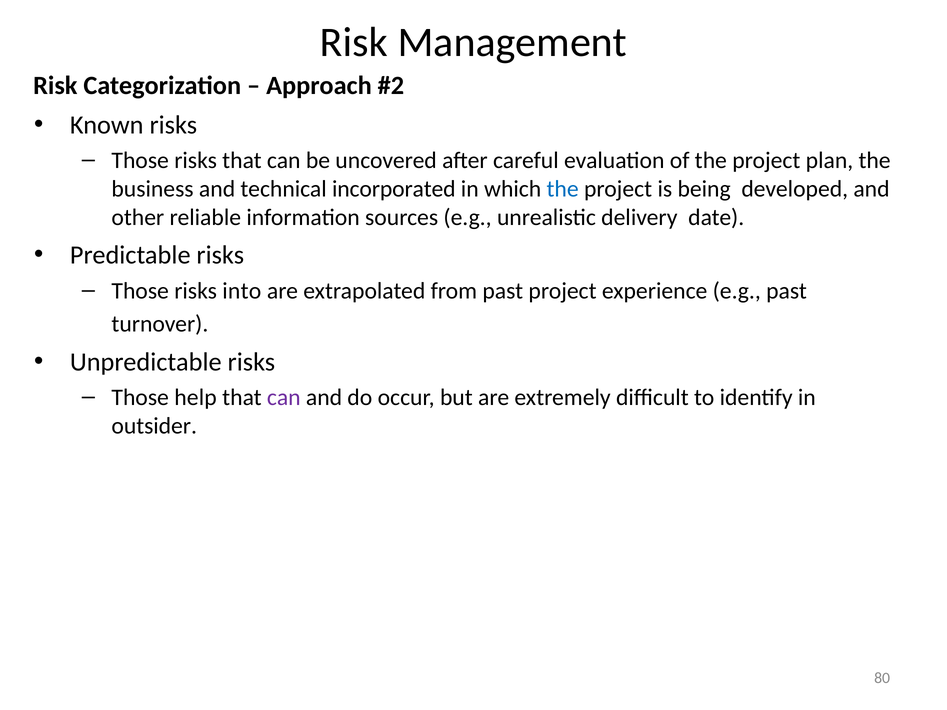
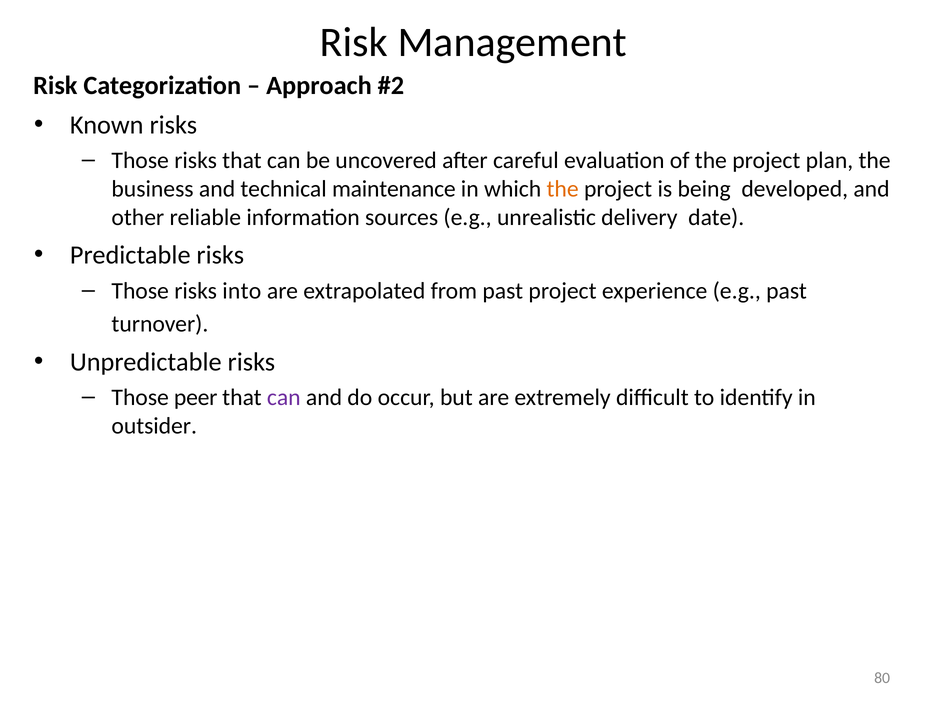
incorporated: incorporated -> maintenance
the at (563, 189) colour: blue -> orange
help: help -> peer
